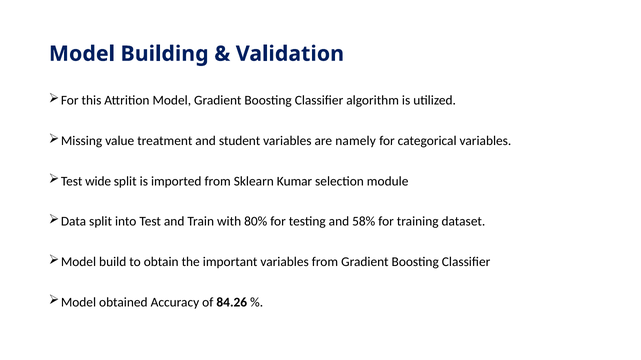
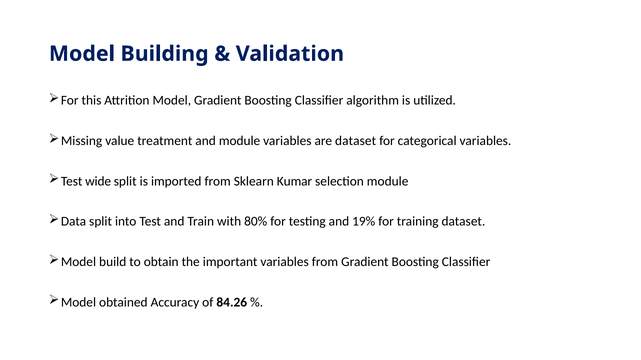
and student: student -> module
are namely: namely -> dataset
58%: 58% -> 19%
